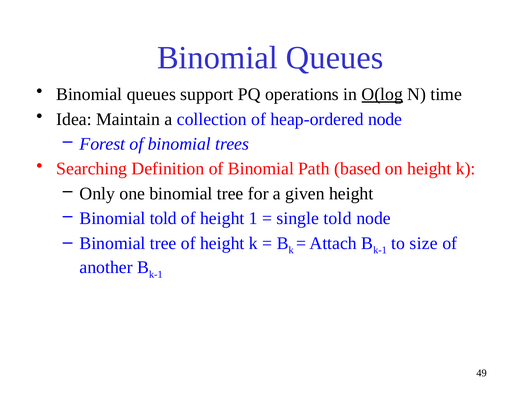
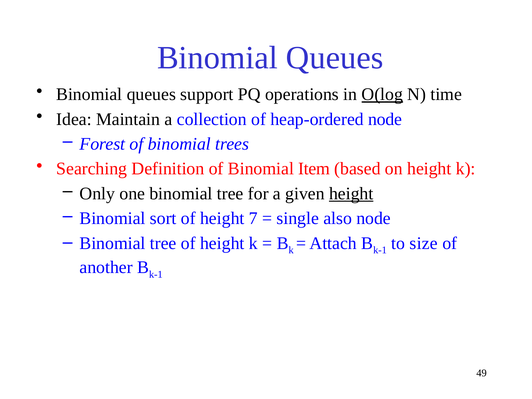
Path: Path -> Item
height at (351, 194) underline: none -> present
Binomial told: told -> sort
1: 1 -> 7
single told: told -> also
